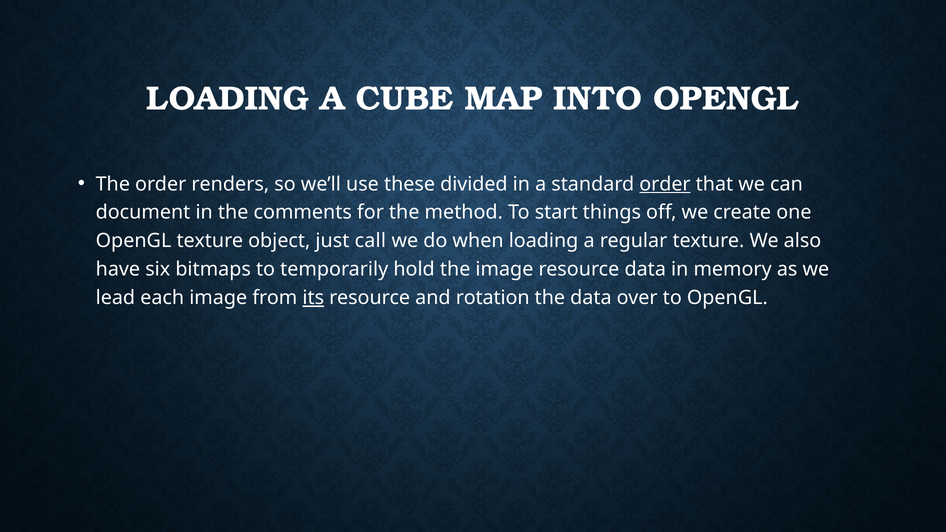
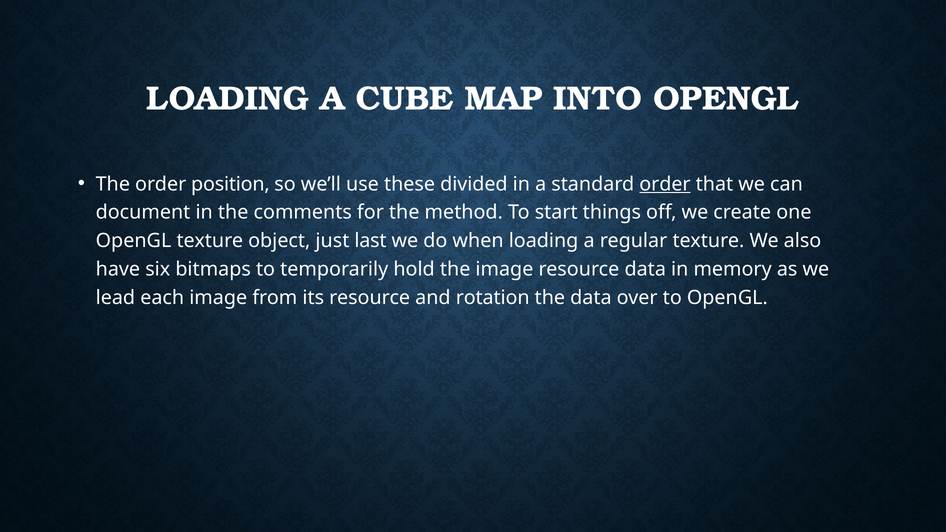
renders: renders -> position
call: call -> last
its underline: present -> none
